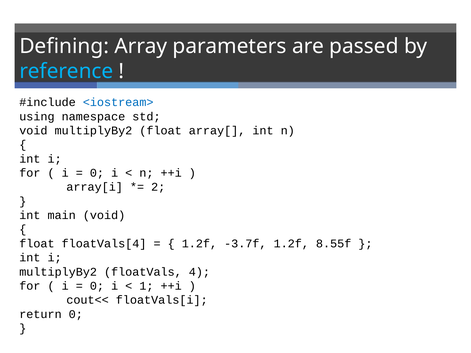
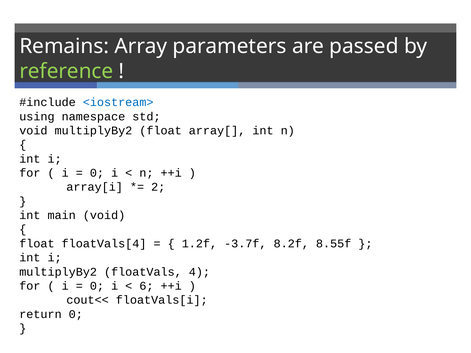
Defining: Defining -> Remains
reference colour: light blue -> light green
-3.7f 1.2f: 1.2f -> 8.2f
1: 1 -> 6
